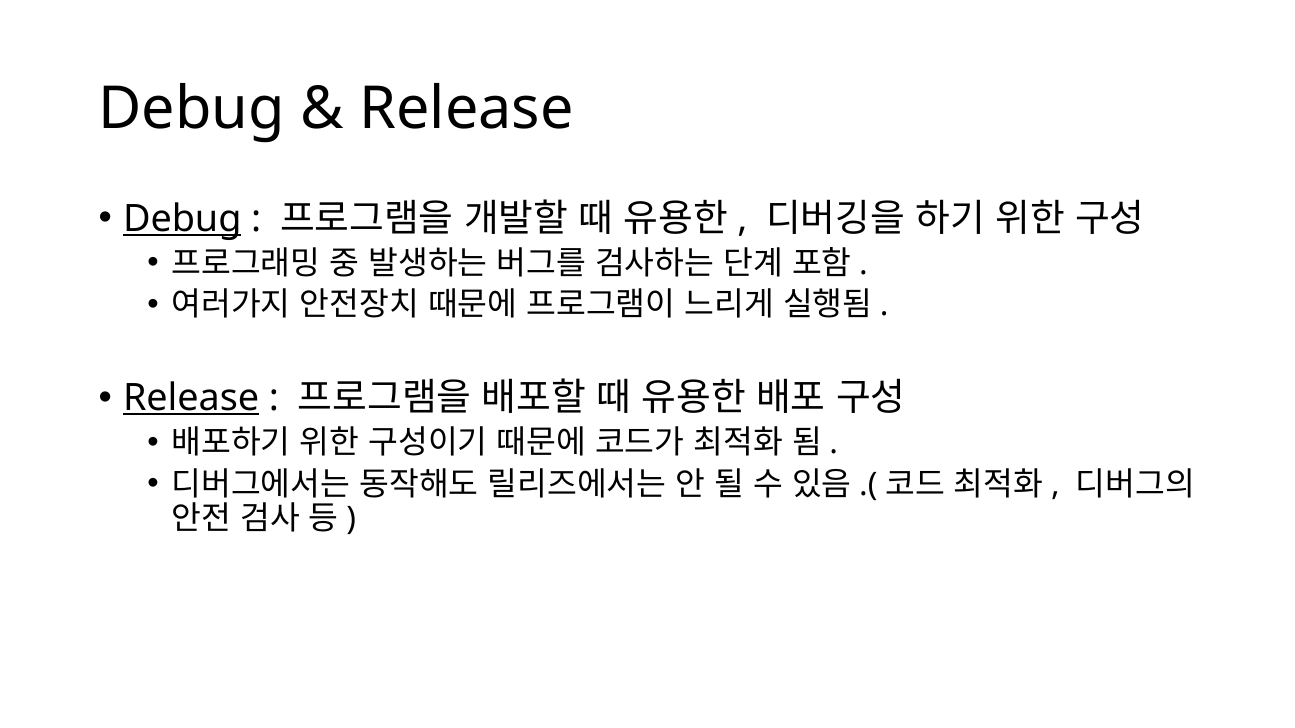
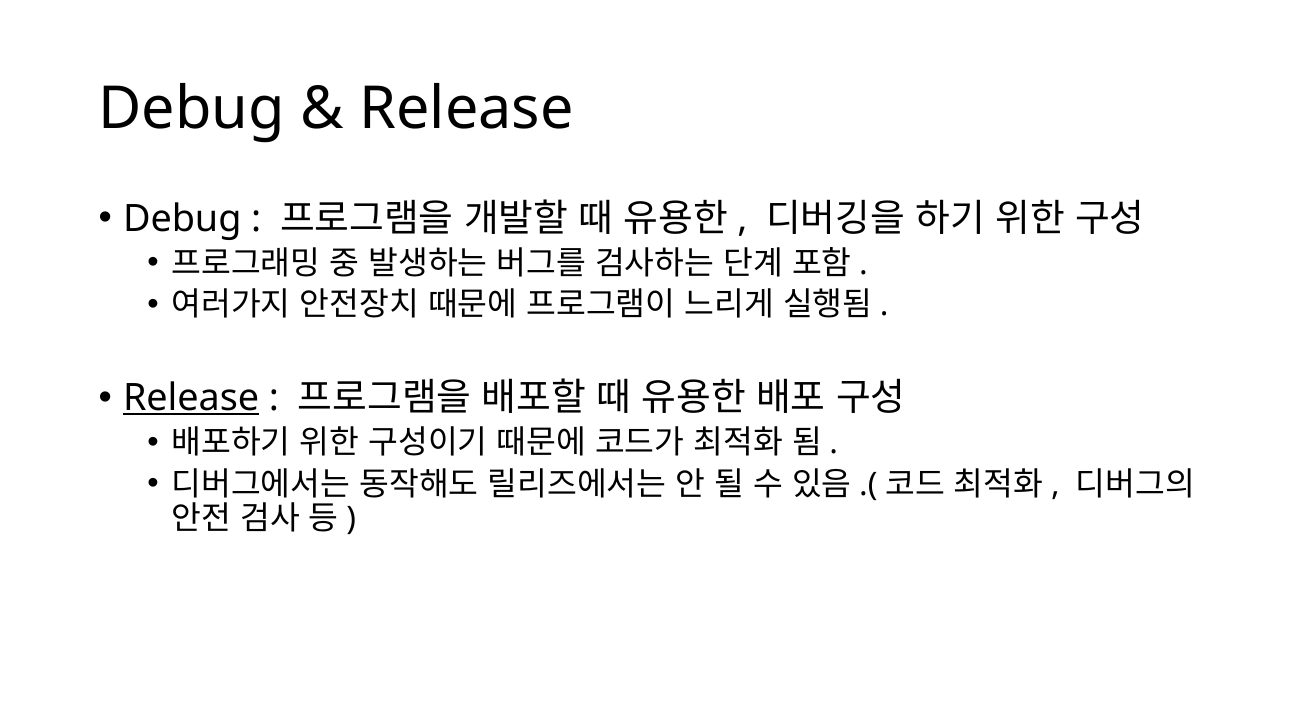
Debug at (182, 219) underline: present -> none
